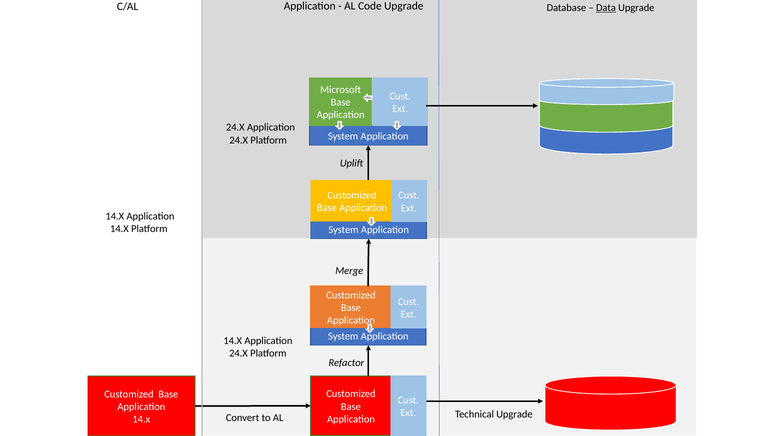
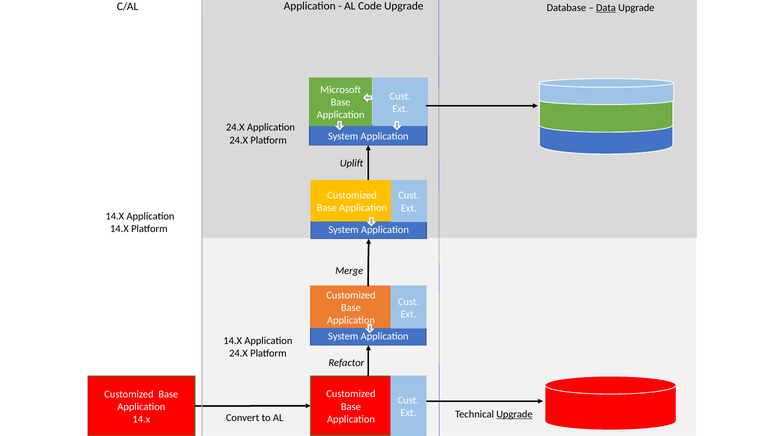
Upgrade at (514, 414) underline: none -> present
